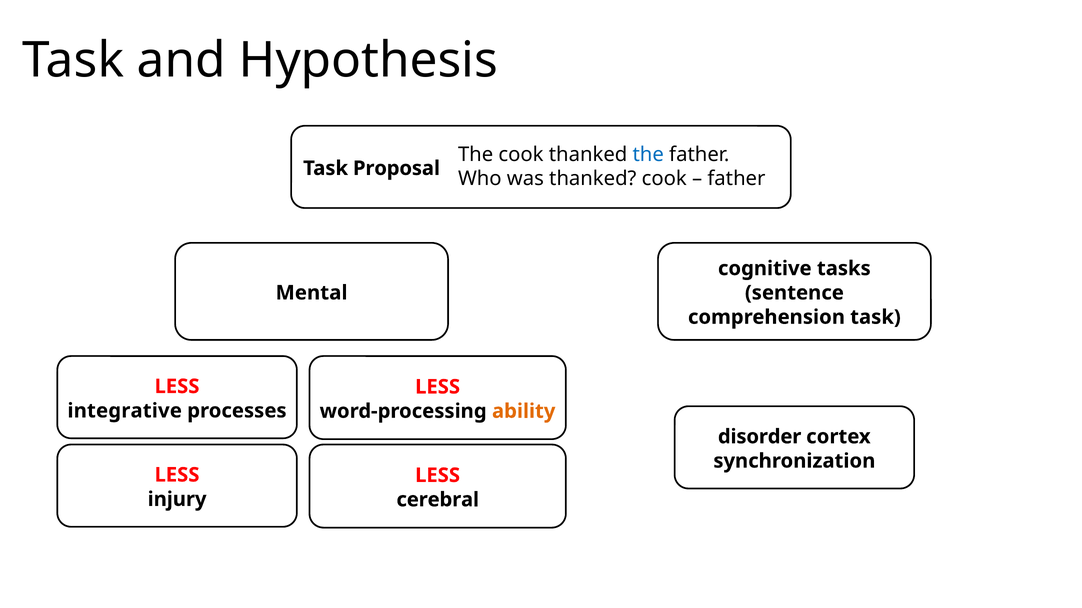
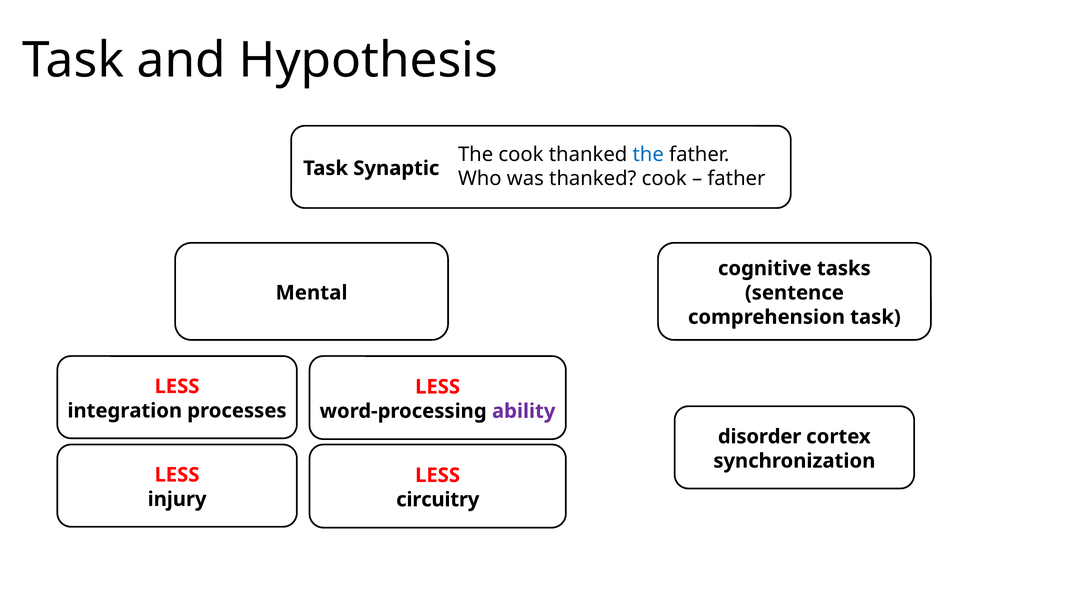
Proposal: Proposal -> Synaptic
integrative: integrative -> integration
ability colour: orange -> purple
cerebral: cerebral -> circuitry
